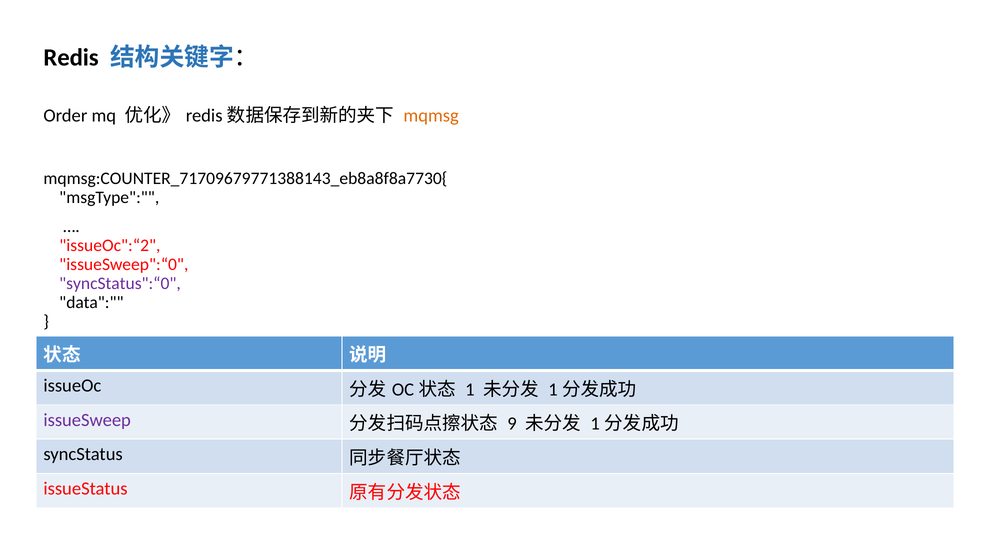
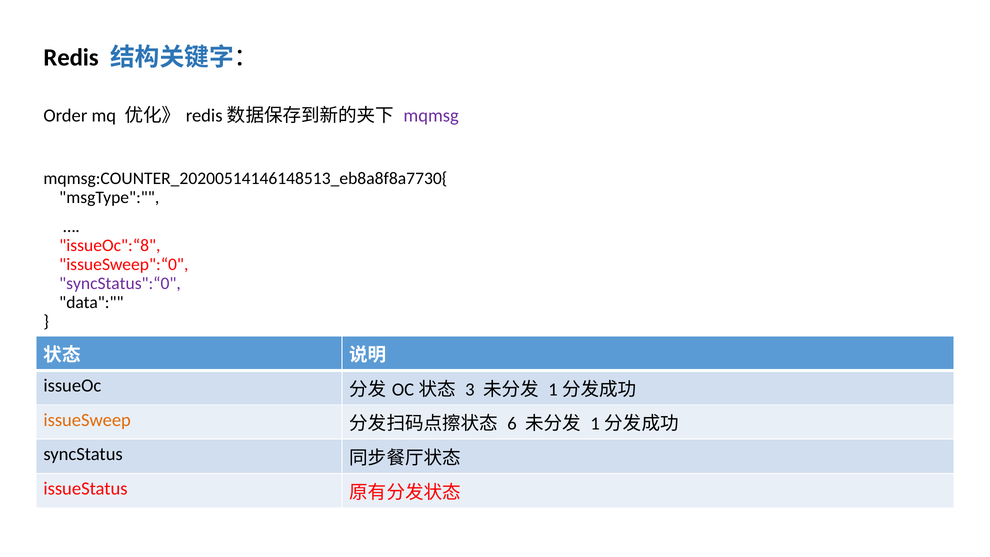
mqmsg colour: orange -> purple
mqmsg:COUNTER_71709679771388143_eb8a8f8a7730{: mqmsg:COUNTER_71709679771388143_eb8a8f8a7730{ -> mqmsg:COUNTER_20200514146148513_eb8a8f8a7730{
issueOc":“2: issueOc":“2 -> issueOc":“8
1: 1 -> 3
issueSweep colour: purple -> orange
9: 9 -> 6
